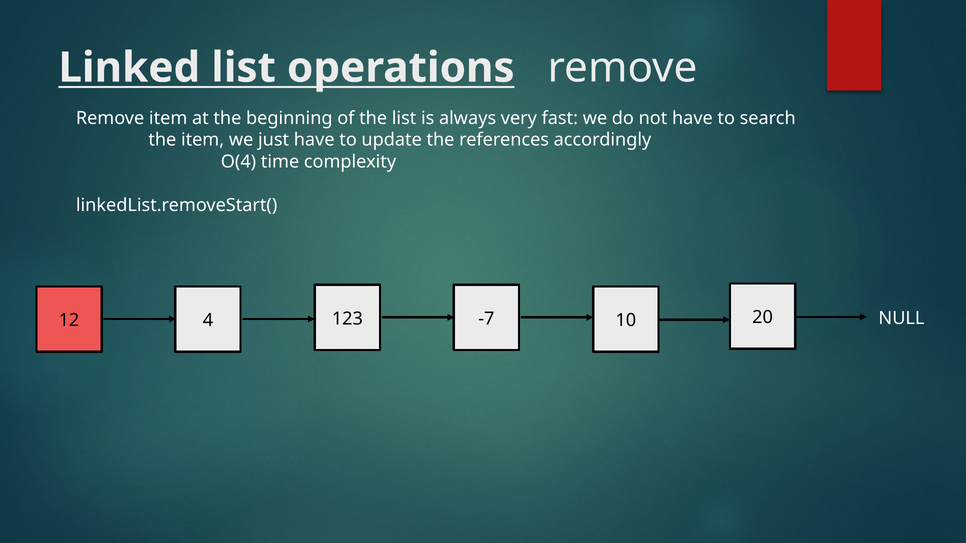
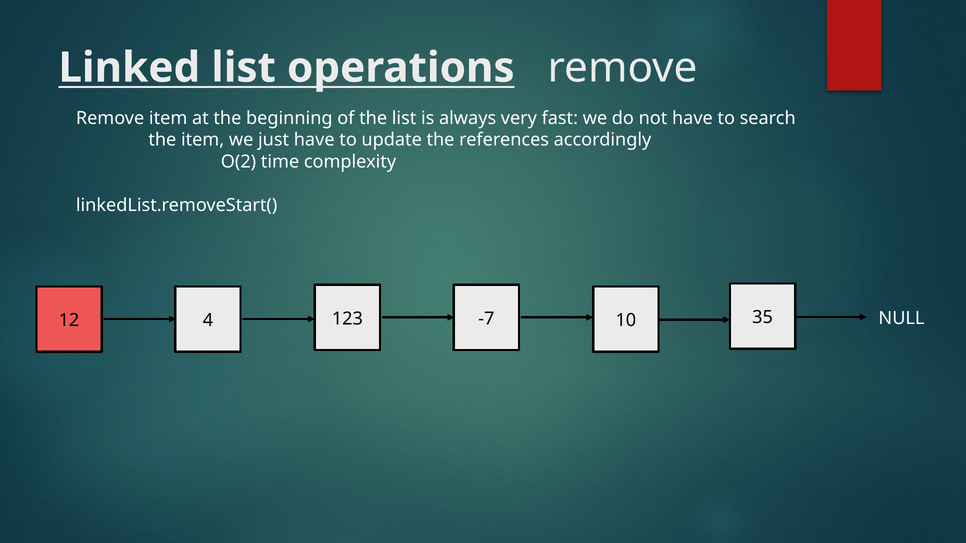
O(4: O(4 -> O(2
20: 20 -> 35
